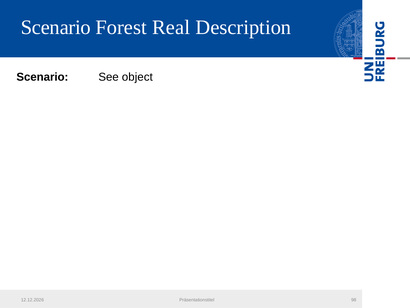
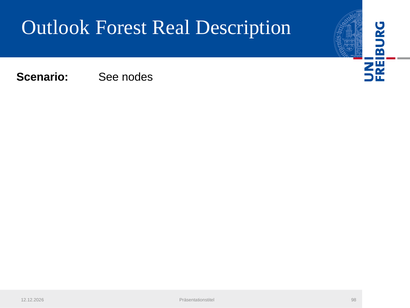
Scenario at (56, 27): Scenario -> Outlook
object: object -> nodes
